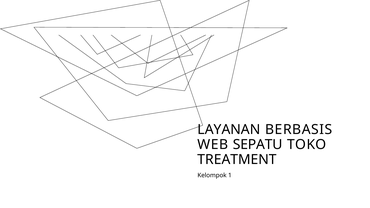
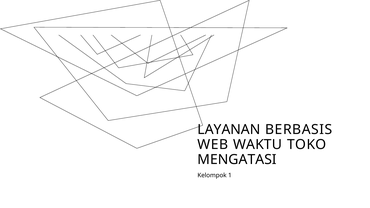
SEPATU: SEPATU -> WAKTU
TREATMENT: TREATMENT -> MENGATASI
